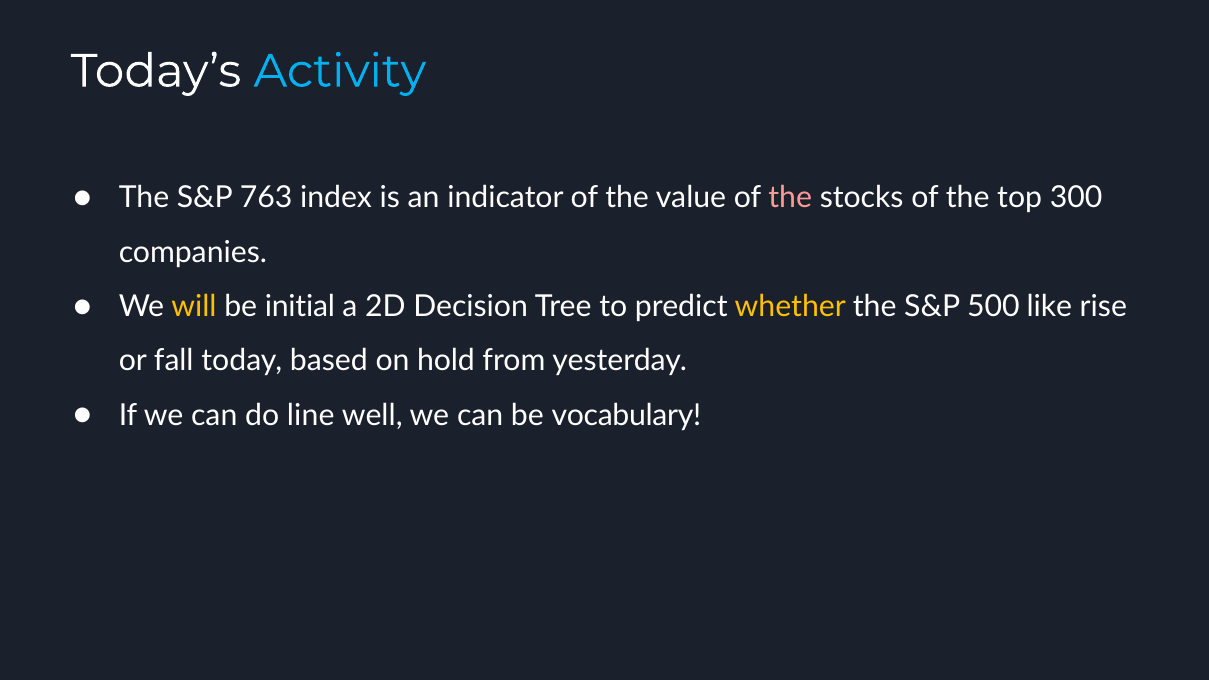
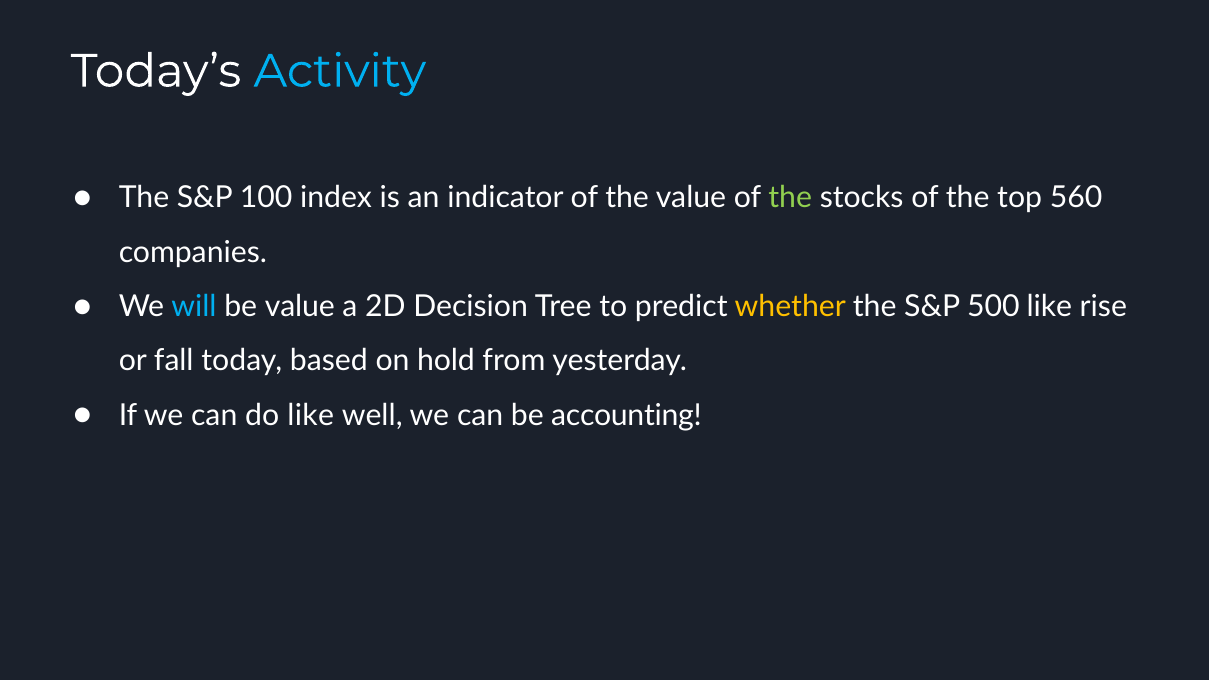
763: 763 -> 100
the at (790, 198) colour: pink -> light green
300: 300 -> 560
will colour: yellow -> light blue
be initial: initial -> value
do line: line -> like
vocabulary: vocabulary -> accounting
